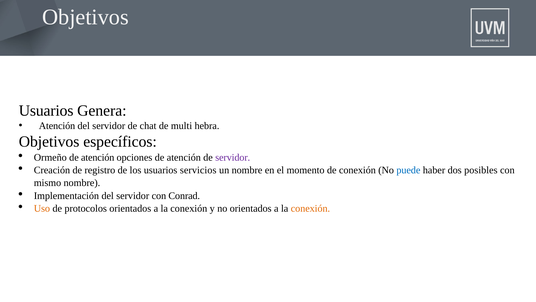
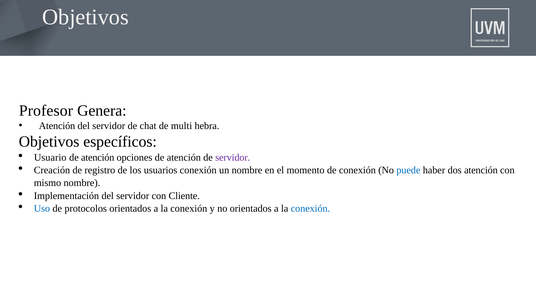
Usuarios at (46, 111): Usuarios -> Profesor
Ormeño: Ormeño -> Usuario
usuarios servicios: servicios -> conexión
dos posibles: posibles -> atención
Conrad: Conrad -> Cliente
Uso colour: orange -> blue
conexión at (310, 208) colour: orange -> blue
